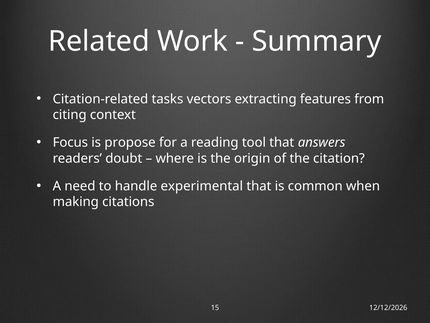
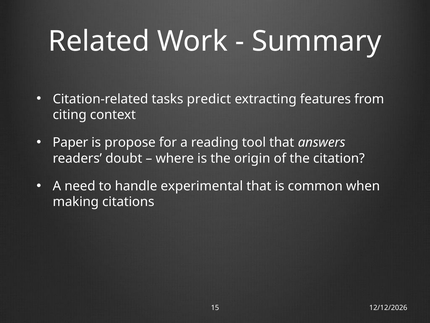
vectors: vectors -> predict
Focus: Focus -> Paper
